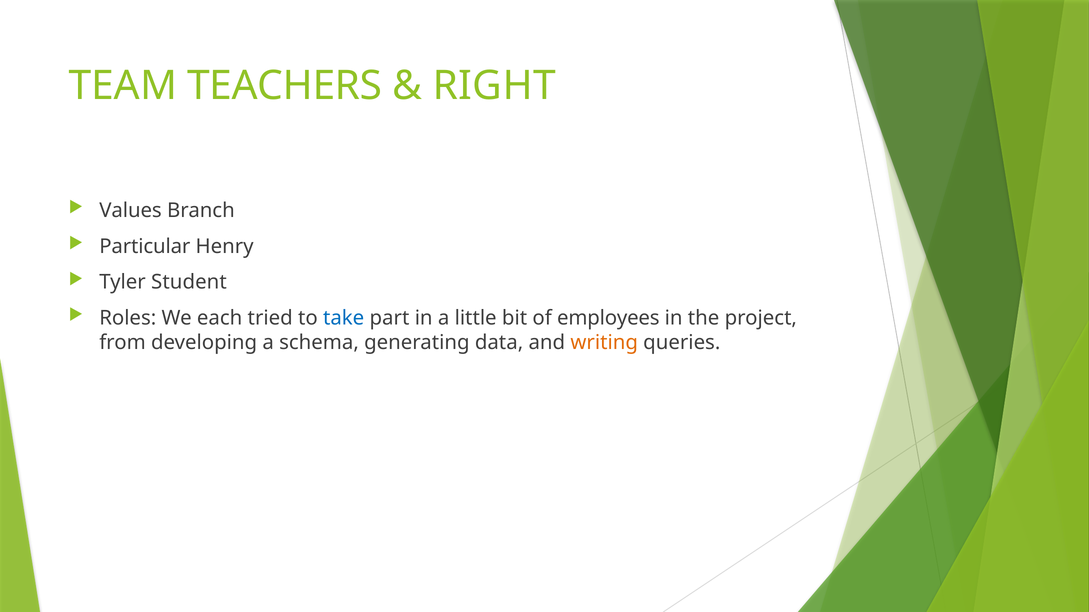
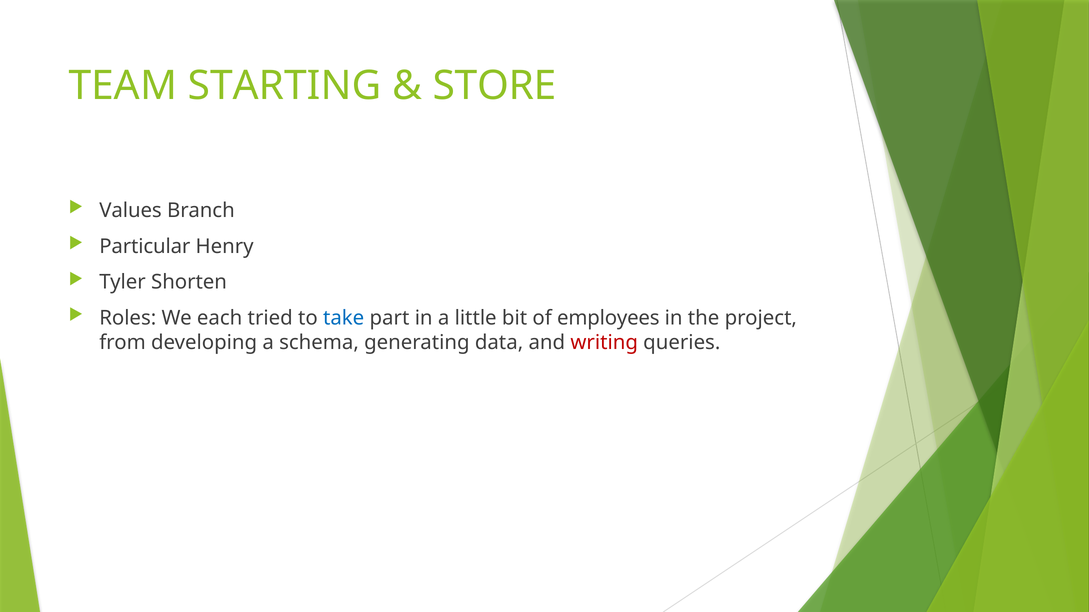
TEACHERS: TEACHERS -> STARTING
RIGHT: RIGHT -> STORE
Student: Student -> Shorten
writing colour: orange -> red
